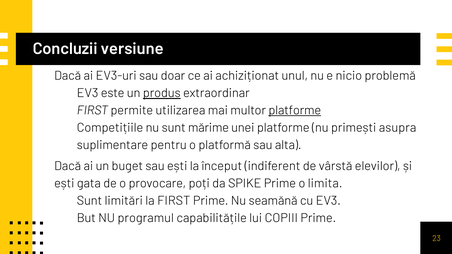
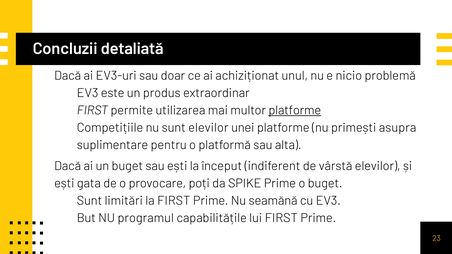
versiune: versiune -> detaliată
produs underline: present -> none
sunt mărime: mărime -> elevilor
o limita: limita -> buget
lui COPIII: COPIII -> FIRST
